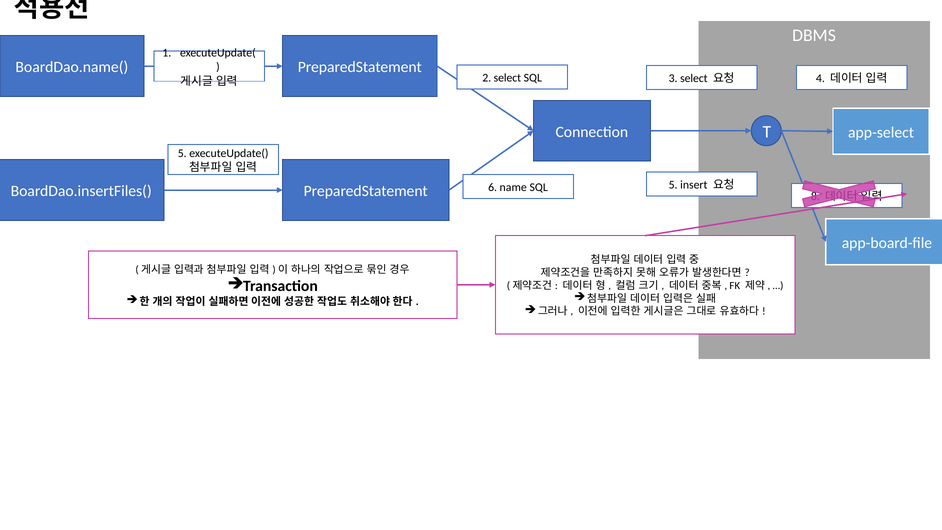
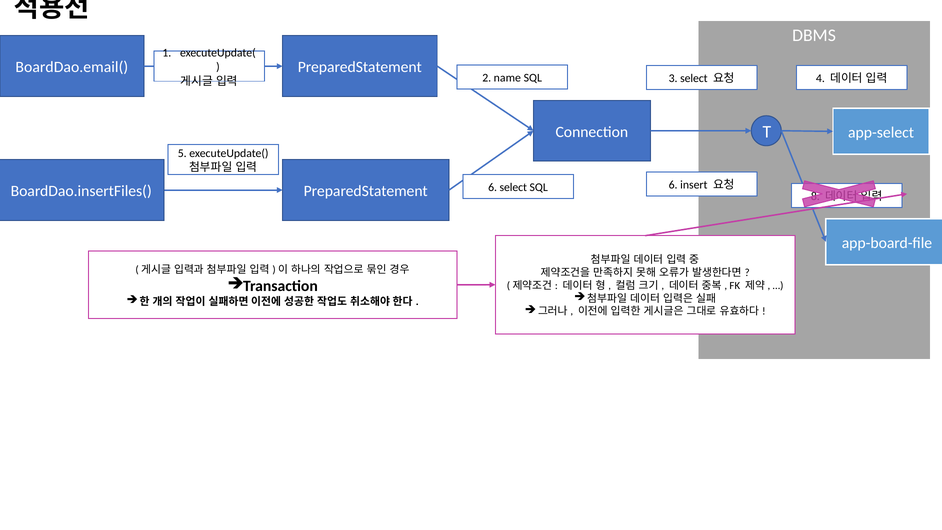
BoardDao.name(: BoardDao.name( -> BoardDao.email(
2 select: select -> name
6 name: name -> select
SQL 5: 5 -> 6
